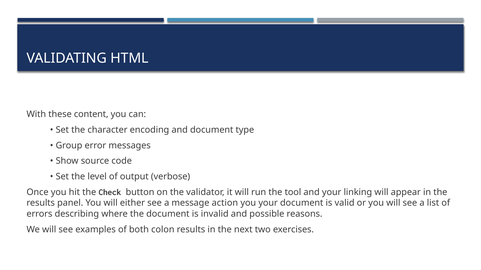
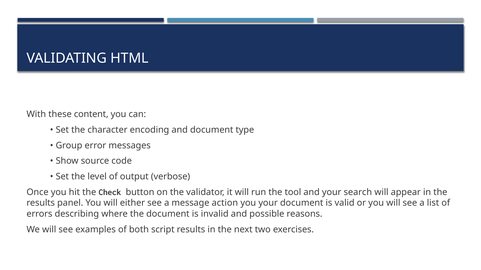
linking: linking -> search
colon: colon -> script
